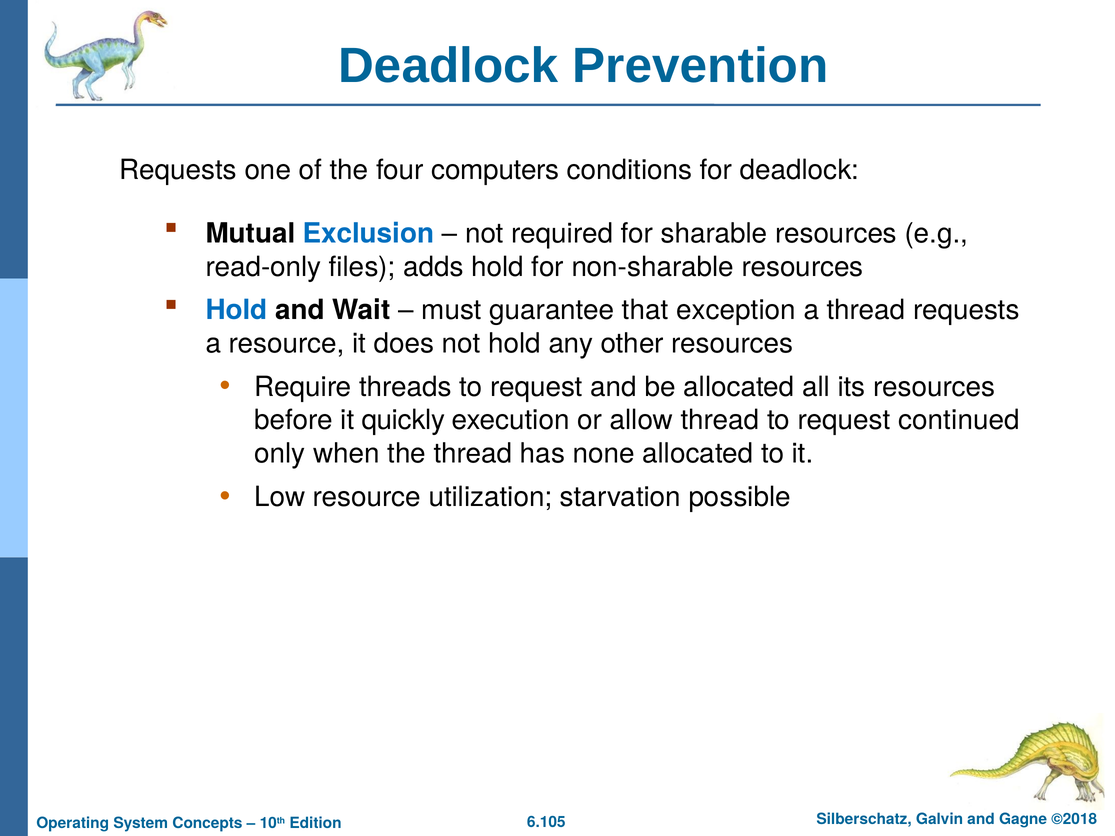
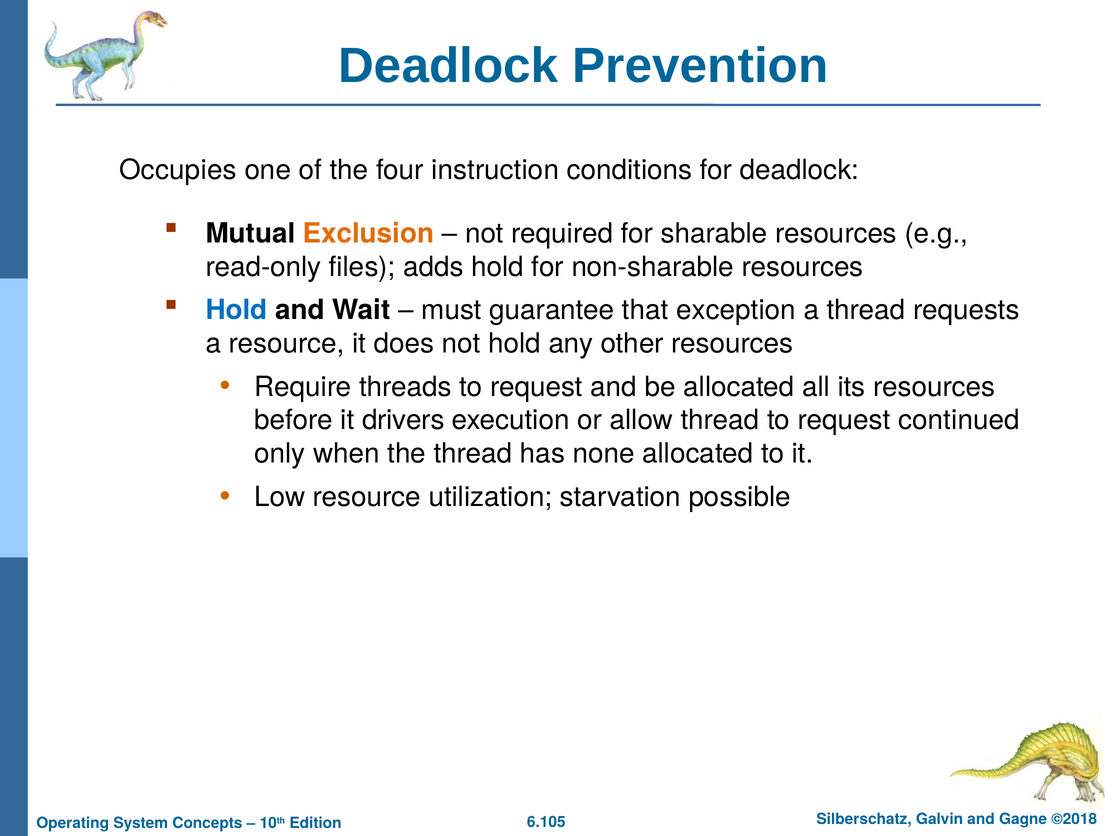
Requests at (178, 170): Requests -> Occupies
computers: computers -> instruction
Exclusion colour: blue -> orange
quickly: quickly -> drivers
